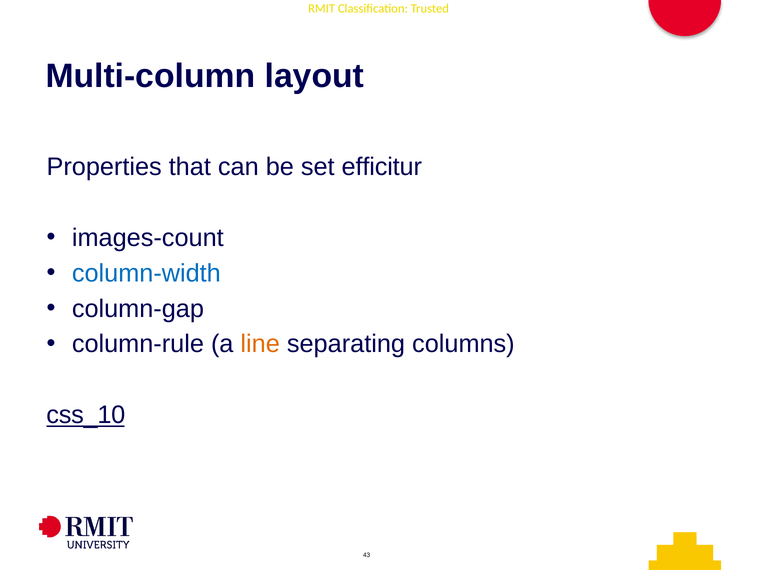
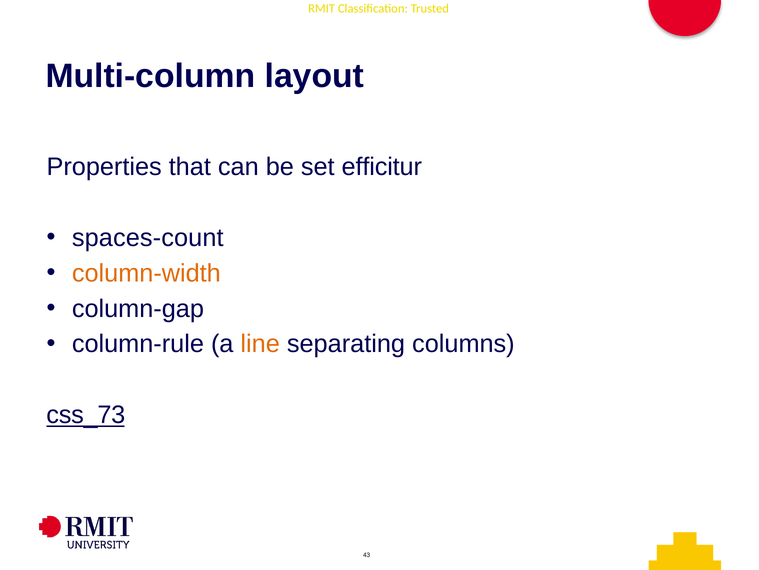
images-count: images-count -> spaces-count
column-width colour: blue -> orange
css_10: css_10 -> css_73
